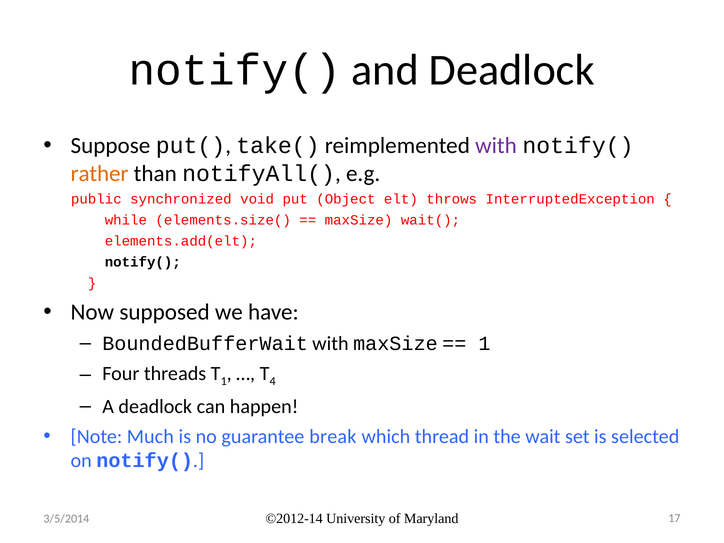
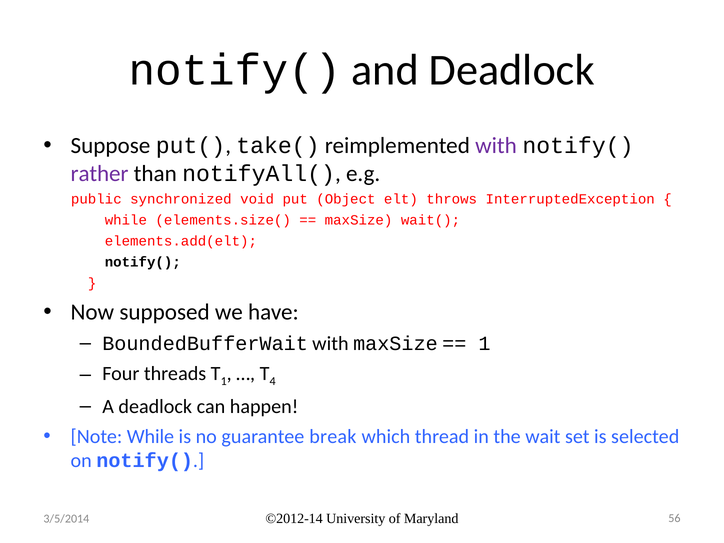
rather colour: orange -> purple
Note Much: Much -> While
17: 17 -> 56
